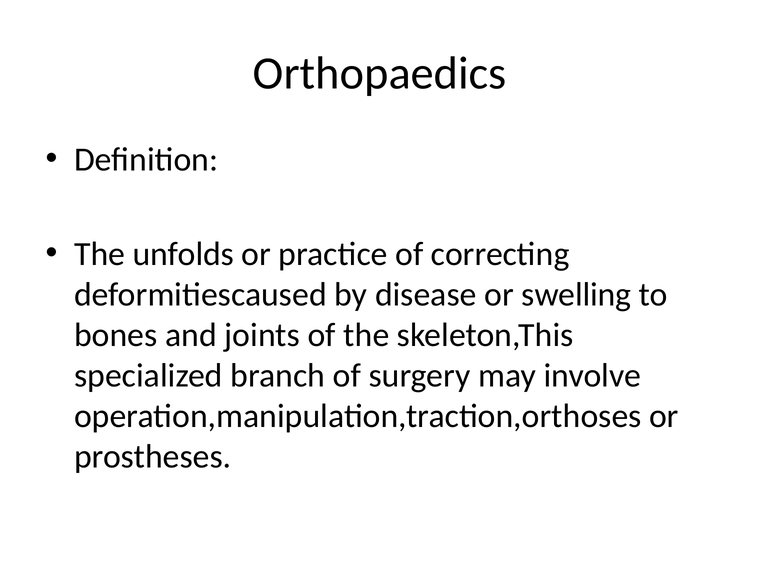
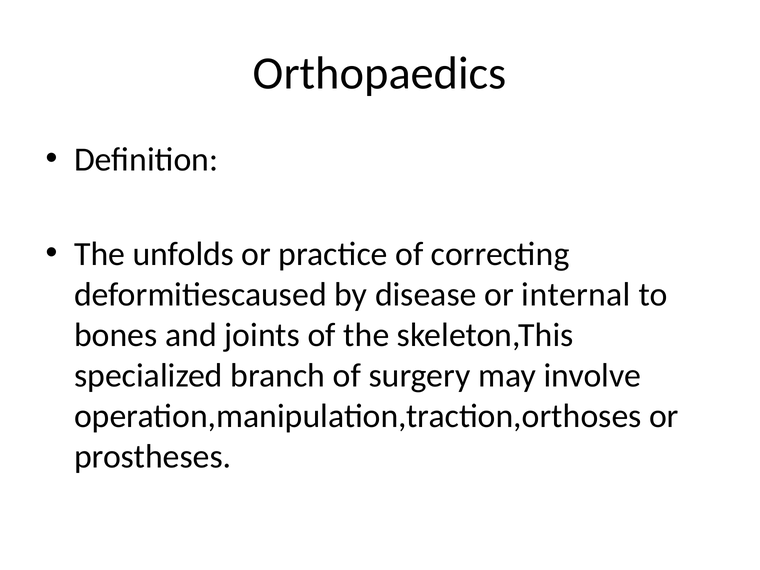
swelling: swelling -> internal
